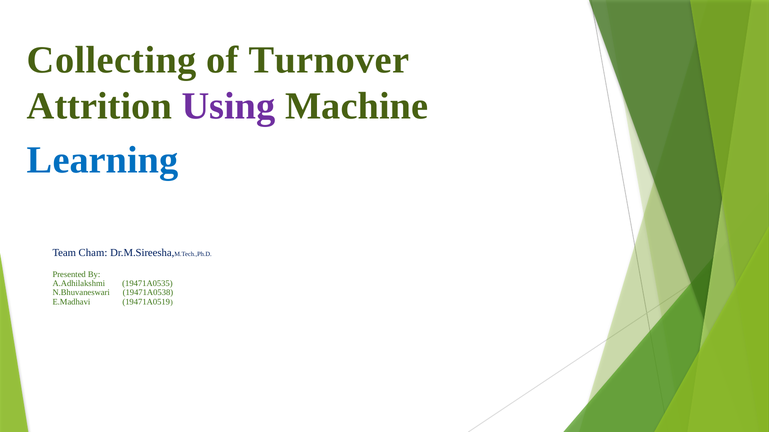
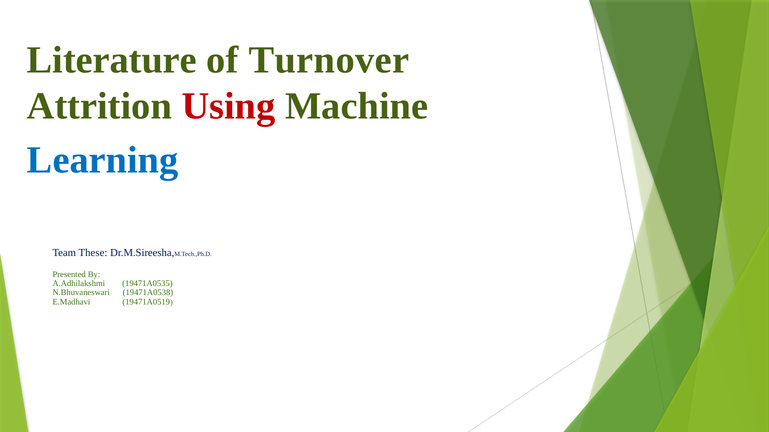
Collecting: Collecting -> Literature
Using colour: purple -> red
Cham: Cham -> These
